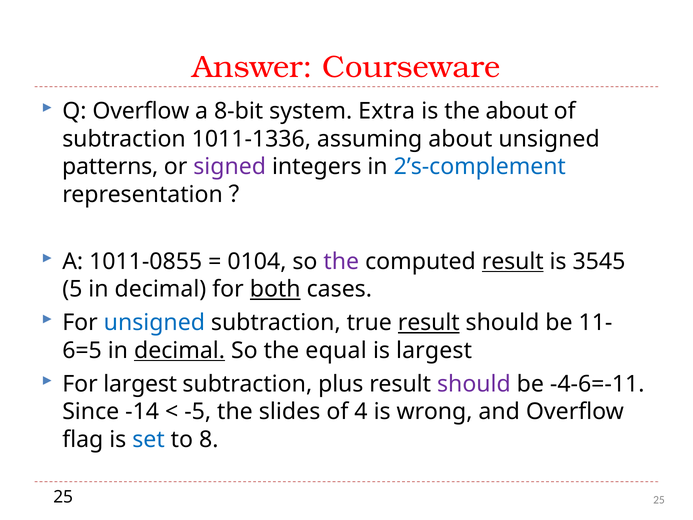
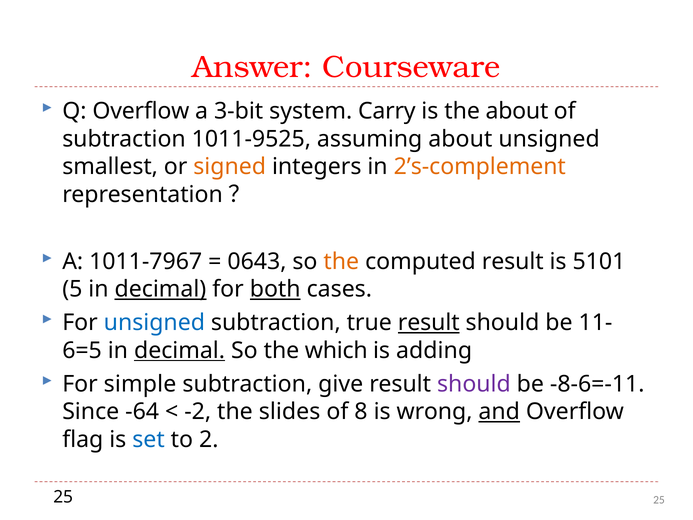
8-bit: 8-bit -> 3-bit
Extra: Extra -> Carry
1011-1336: 1011-1336 -> 1011-9525
patterns: patterns -> smallest
signed colour: purple -> orange
2’s-complement colour: blue -> orange
1011-0855: 1011-0855 -> 1011-7967
0104: 0104 -> 0643
the at (341, 261) colour: purple -> orange
result at (513, 261) underline: present -> none
3545: 3545 -> 5101
decimal at (160, 289) underline: none -> present
equal: equal -> which
is largest: largest -> adding
For largest: largest -> simple
plus: plus -> give
-4-6=-11: -4-6=-11 -> -8-6=-11
-14: -14 -> -64
-5: -5 -> -2
4: 4 -> 8
and underline: none -> present
8: 8 -> 2
